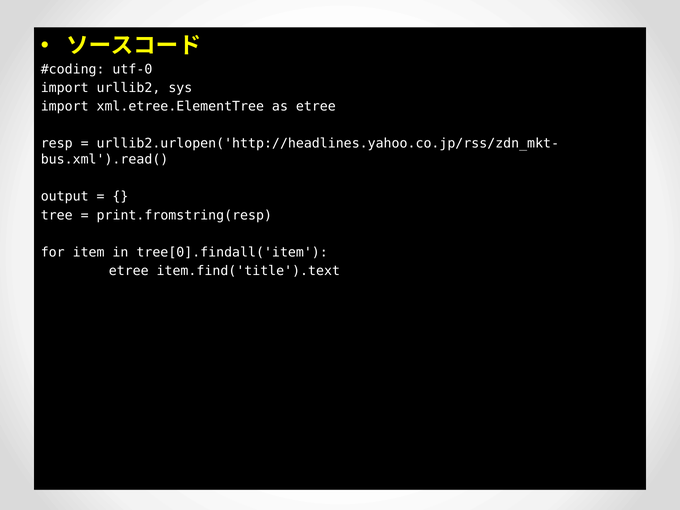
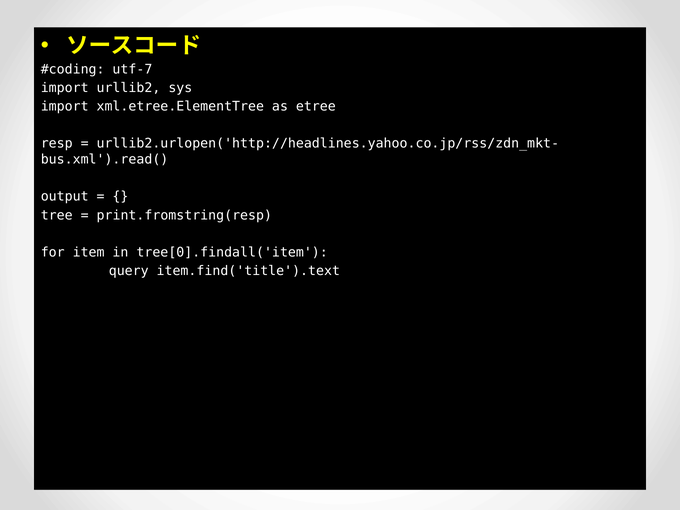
utf-0: utf-0 -> utf-7
etree at (129, 271): etree -> query
